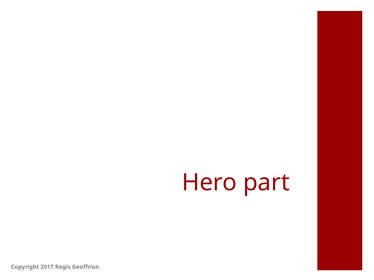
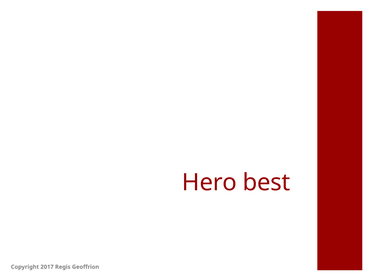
part: part -> best
